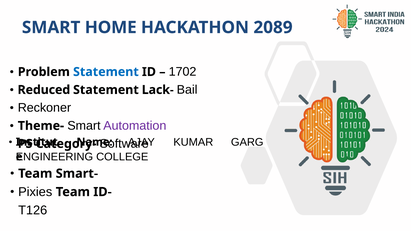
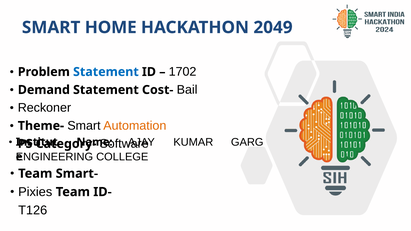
2089: 2089 -> 2049
Reduced: Reduced -> Demand
Lack-: Lack- -> Cost-
Automation colour: purple -> orange
